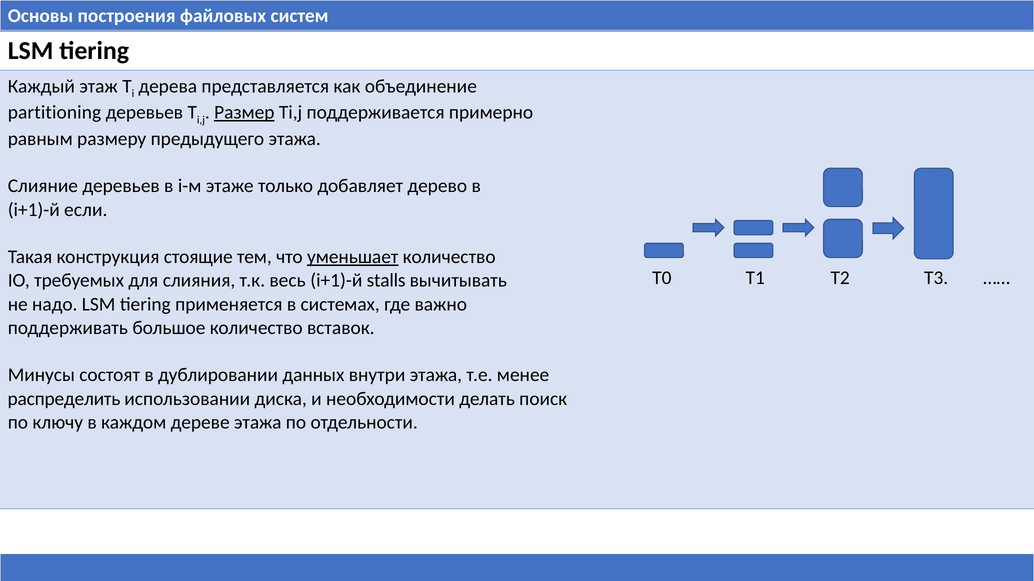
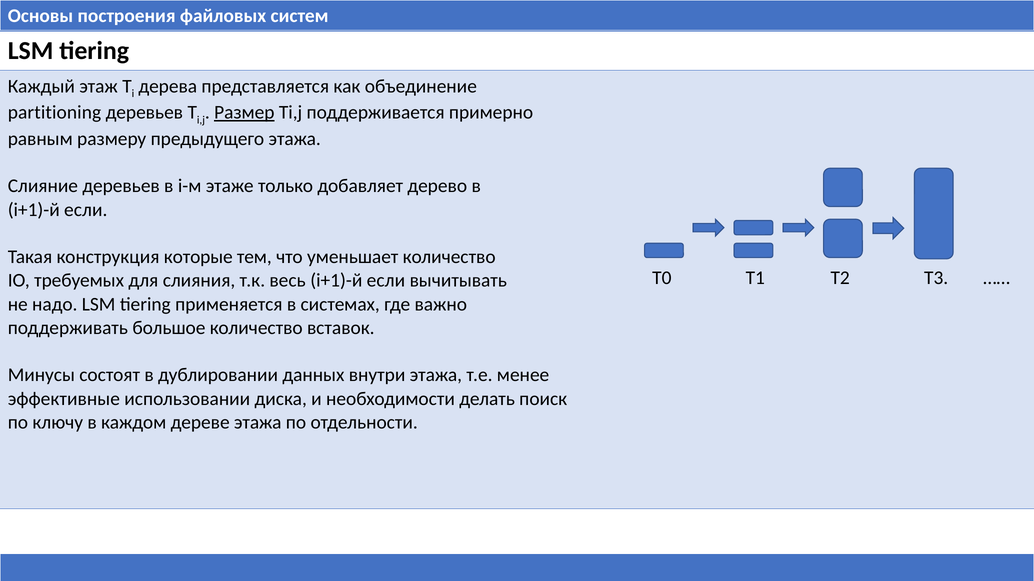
стоящие: стоящие -> которые
уменьшает underline: present -> none
весь i+1)-й stalls: stalls -> если
распределить: распределить -> эффективные
